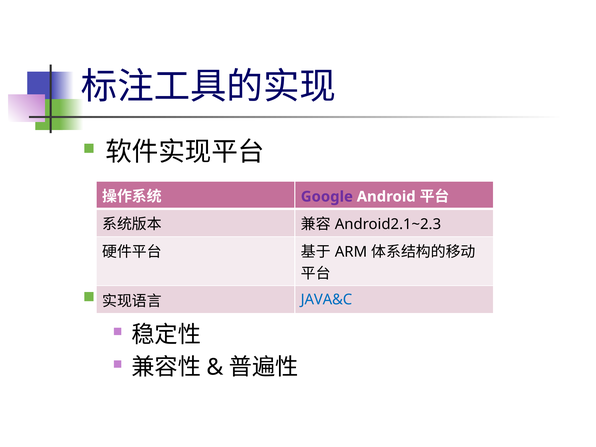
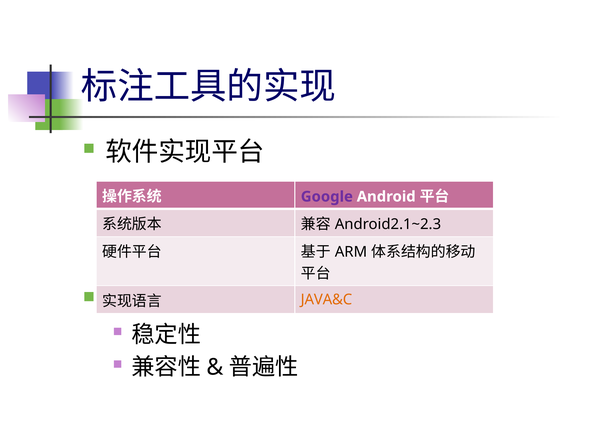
JAVA&C colour: blue -> orange
